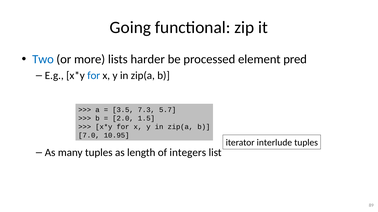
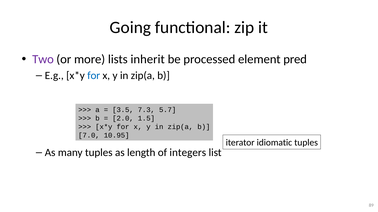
Two colour: blue -> purple
harder: harder -> inherit
interlude: interlude -> idiomatic
